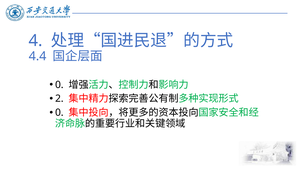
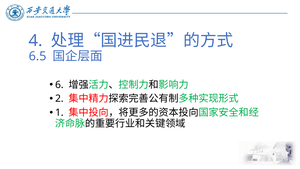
4.4: 4.4 -> 6.5
0 at (59, 85): 0 -> 6
0 at (59, 112): 0 -> 1
